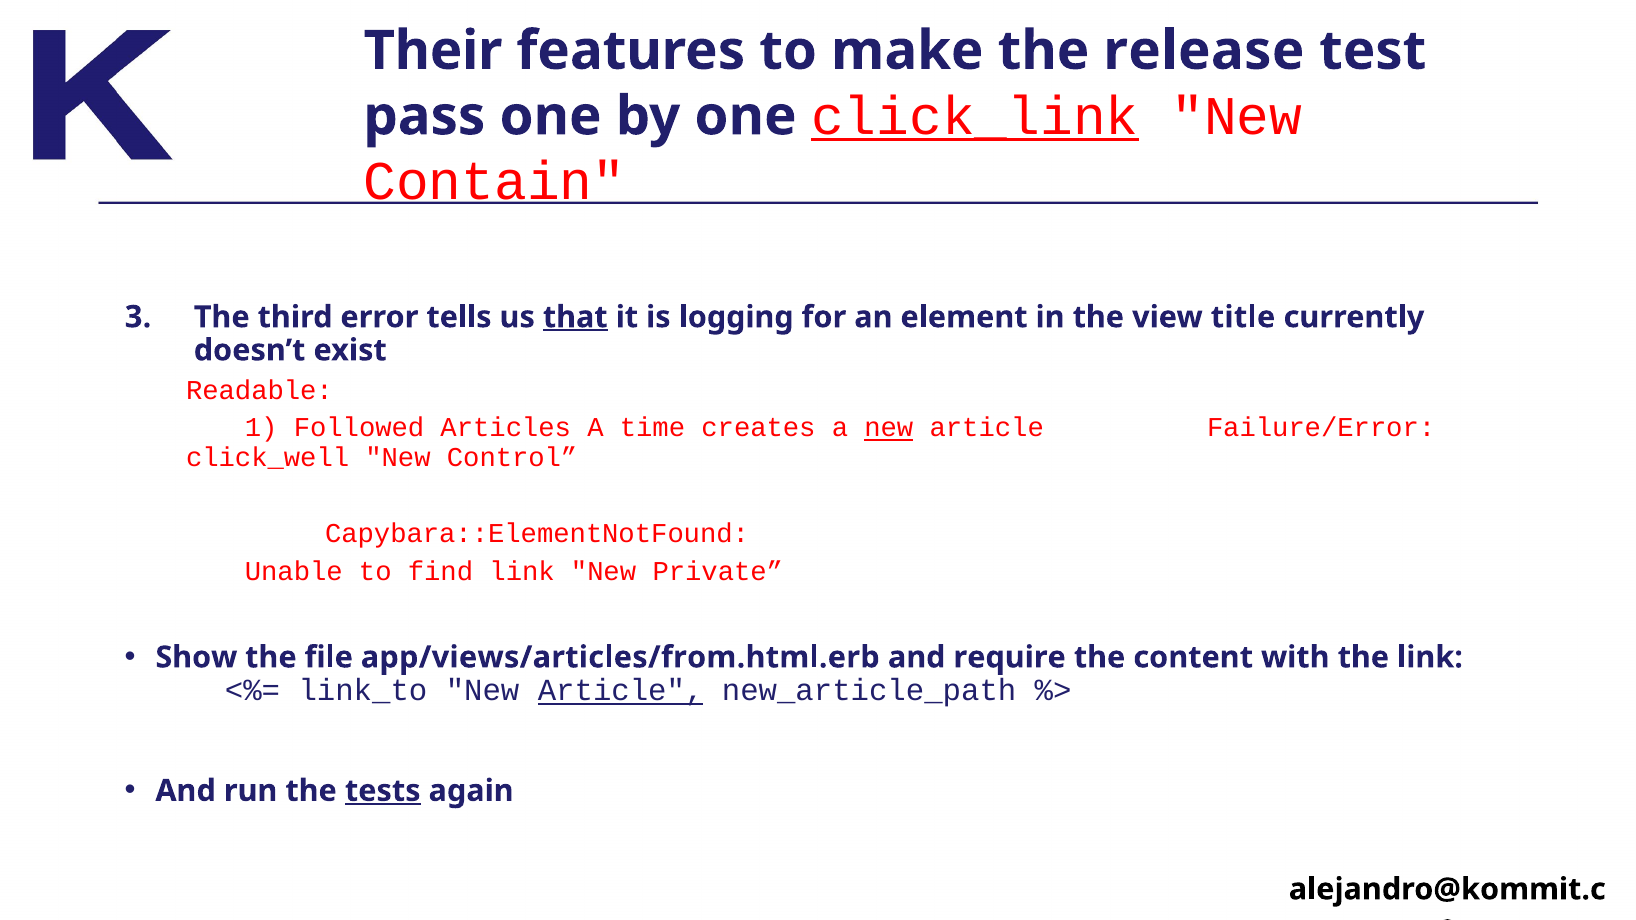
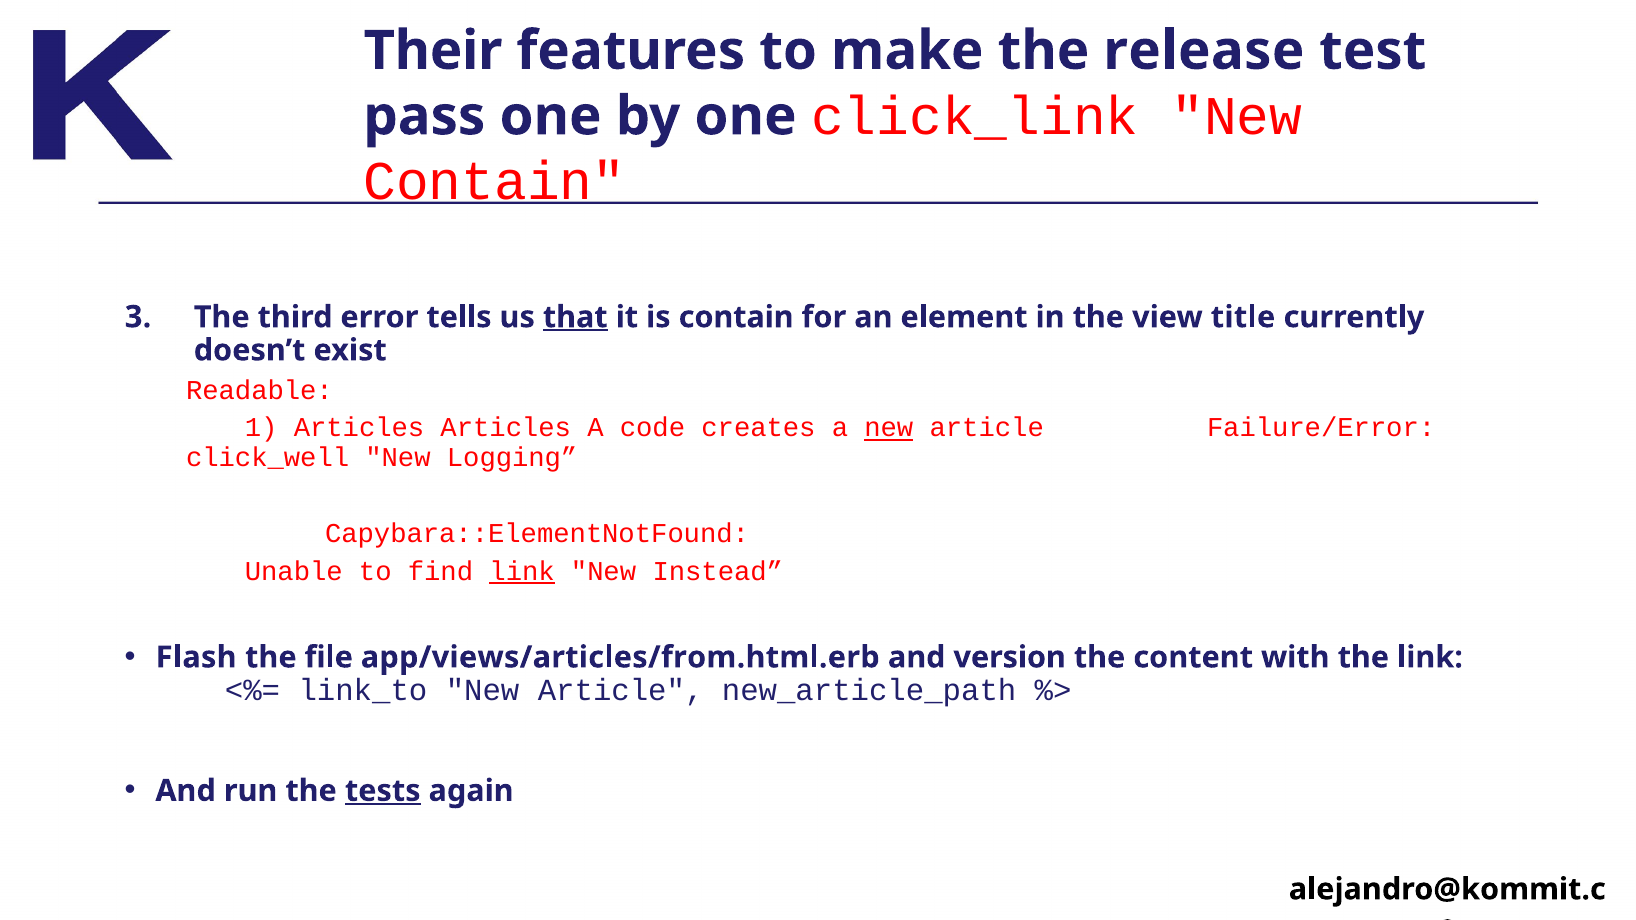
click_link underline: present -> none
is logging: logging -> contain
1 Followed: Followed -> Articles
time: time -> code
Control: Control -> Logging
link at (522, 571) underline: none -> present
Private: Private -> Instead
Show: Show -> Flash
require: require -> version
Article at (621, 691) underline: present -> none
